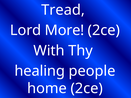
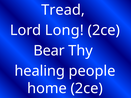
More: More -> Long
With: With -> Bear
